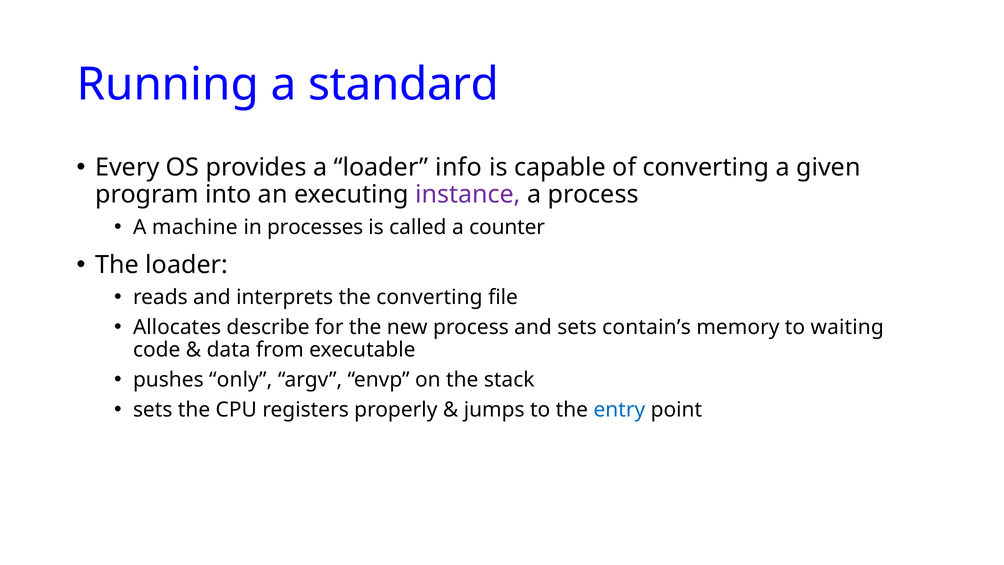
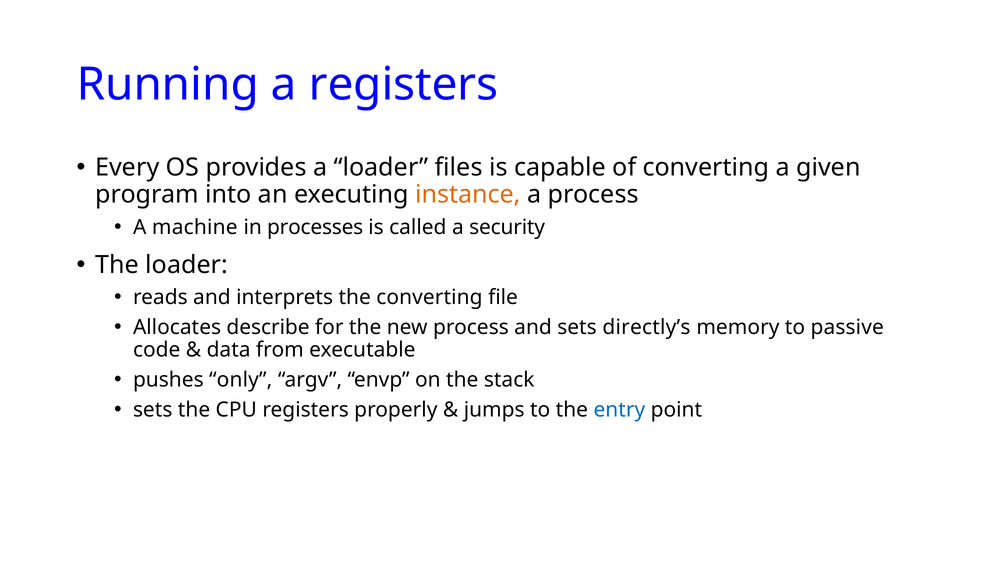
a standard: standard -> registers
info: info -> files
instance colour: purple -> orange
counter: counter -> security
contain’s: contain’s -> directly’s
waiting: waiting -> passive
